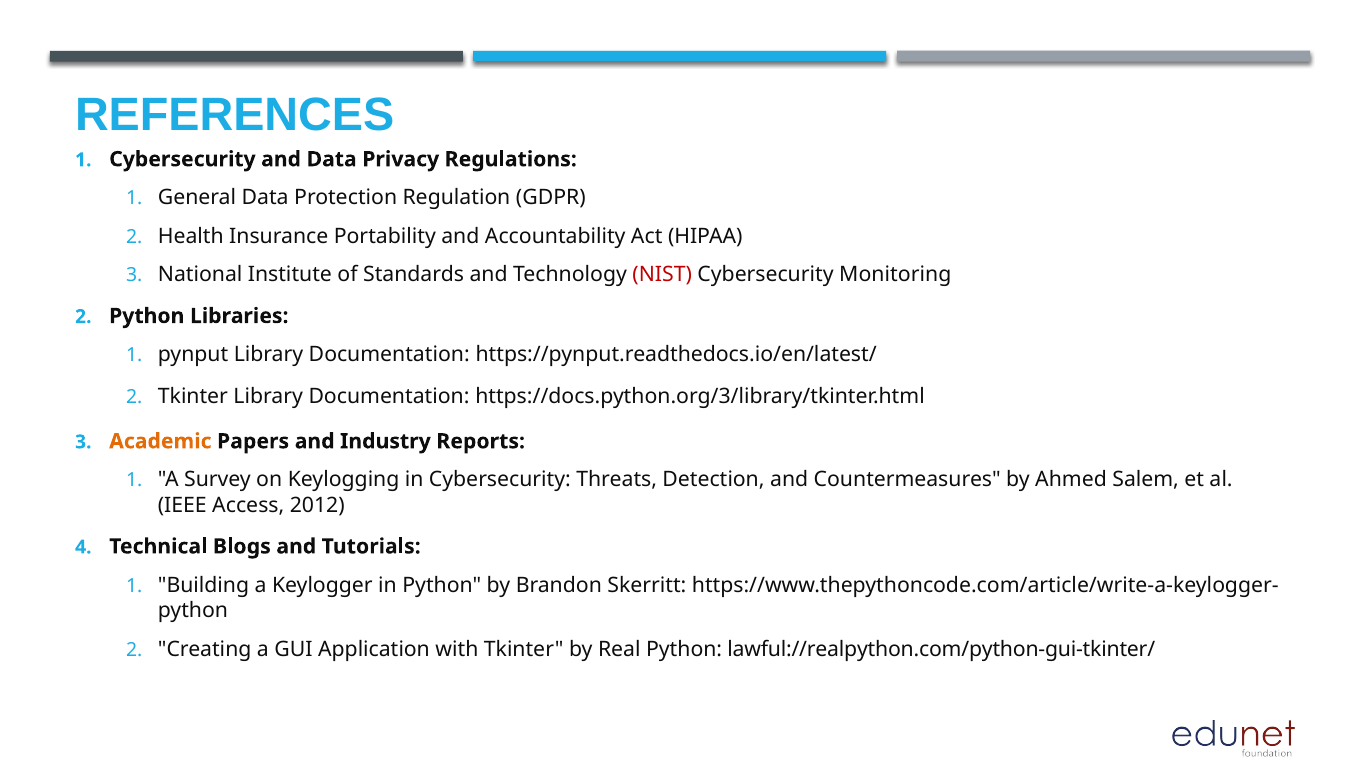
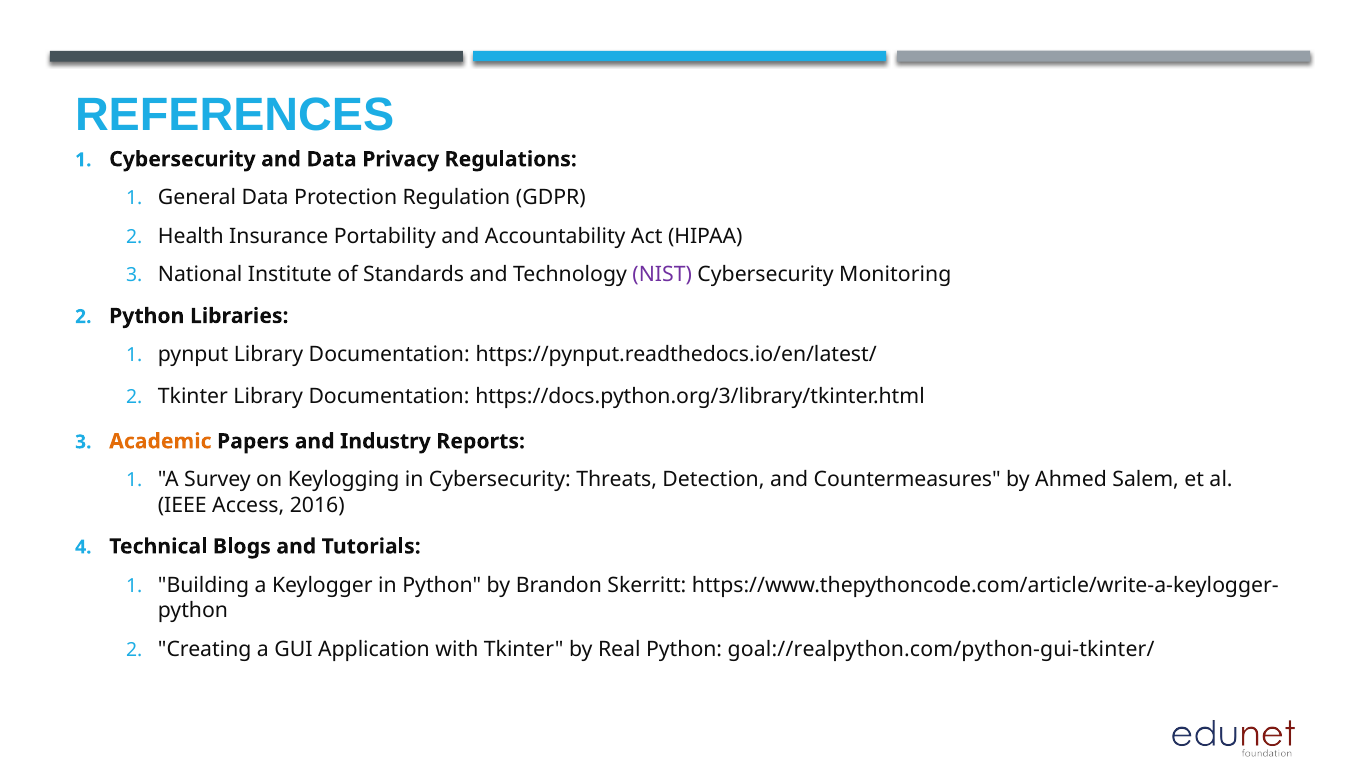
NIST colour: red -> purple
2012: 2012 -> 2016
lawful://realpython.com/python-gui-tkinter/: lawful://realpython.com/python-gui-tkinter/ -> goal://realpython.com/python-gui-tkinter/
